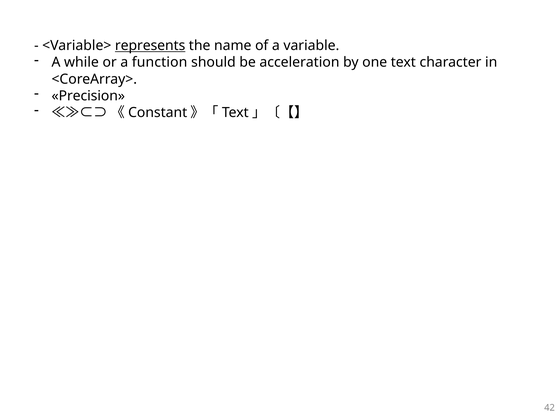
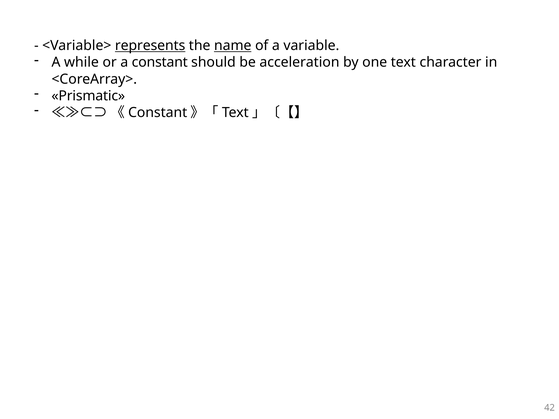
name underline: none -> present
function: function -> constant
Precision: Precision -> Prismatic
